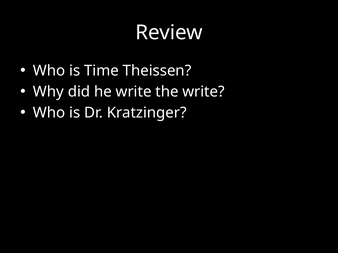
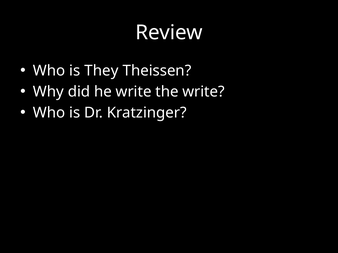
Time: Time -> They
